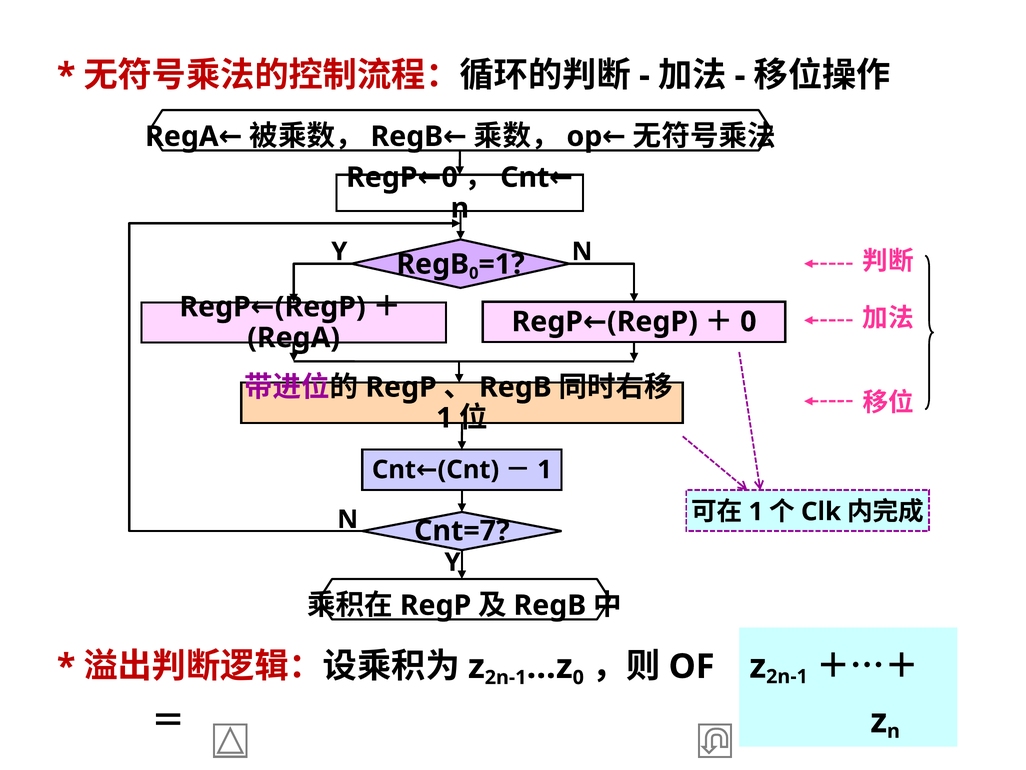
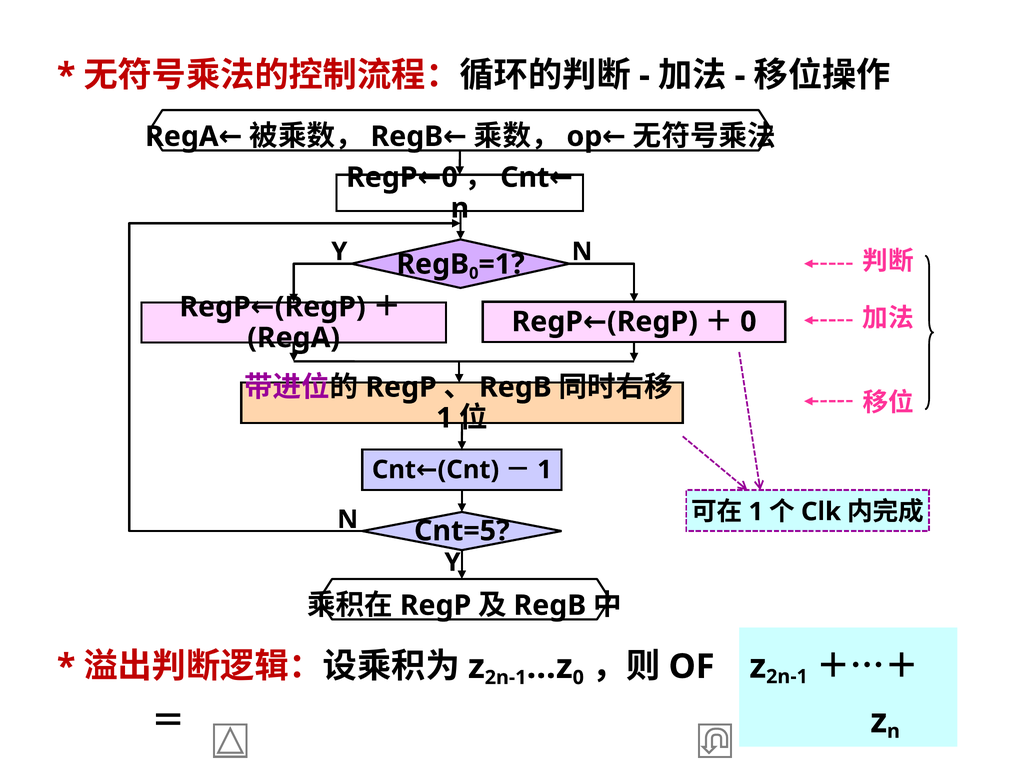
Cnt=7: Cnt=7 -> Cnt=5
